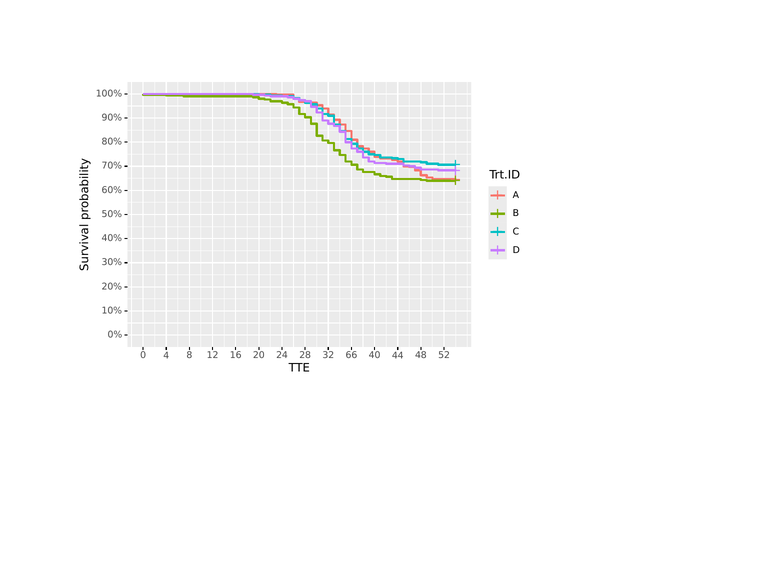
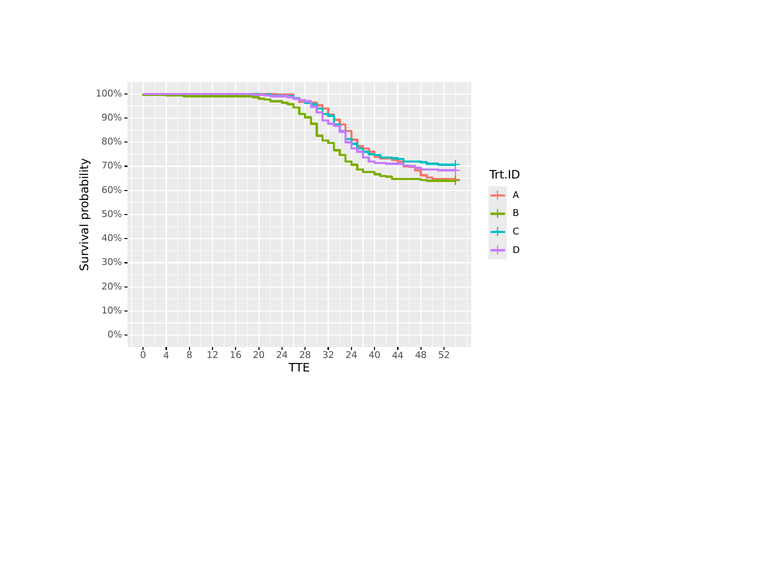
32 66: 66 -> 24
